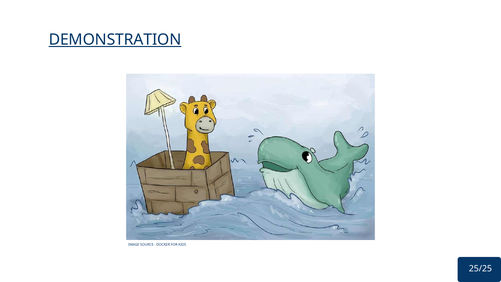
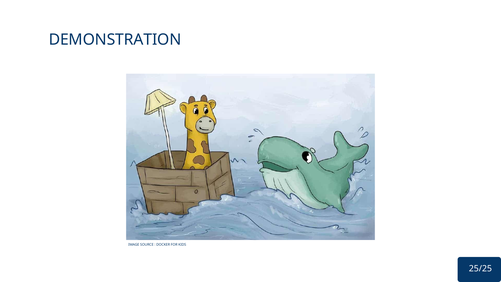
DEMONSTRATION underline: present -> none
